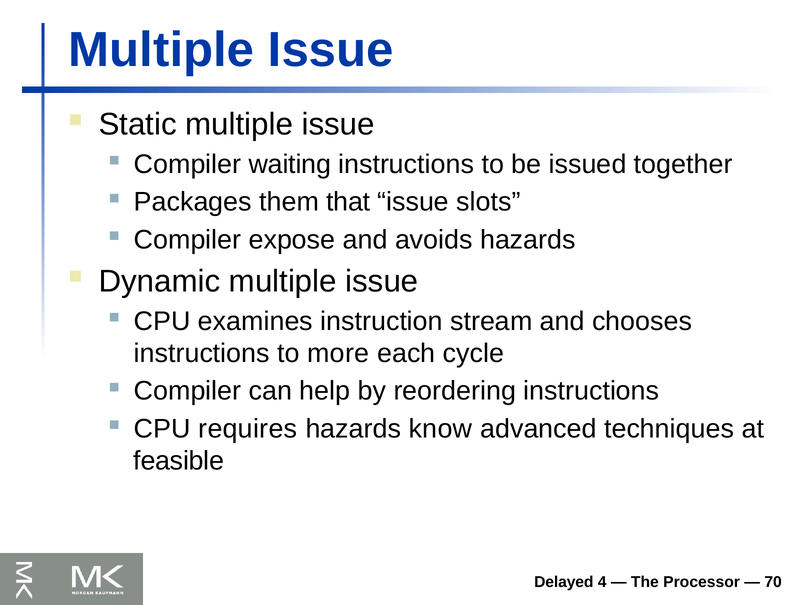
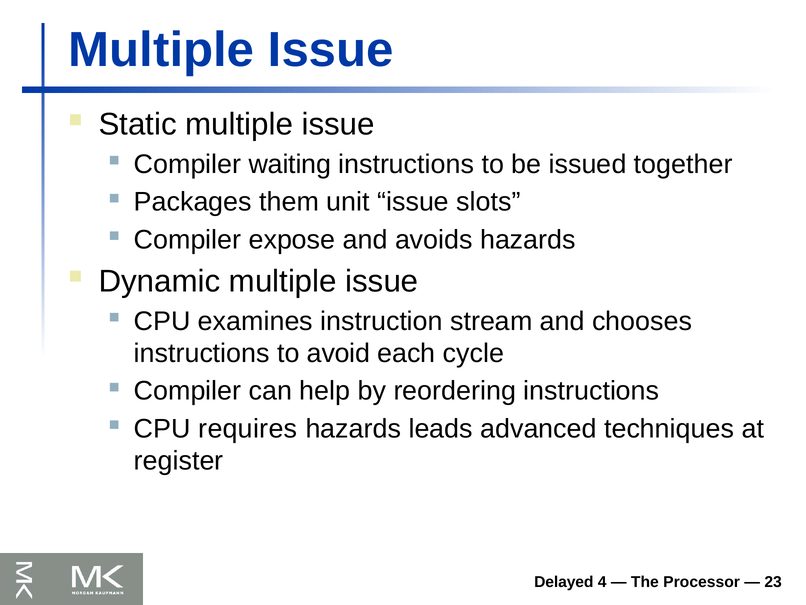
that: that -> unit
more: more -> avoid
know: know -> leads
feasible: feasible -> register
70: 70 -> 23
